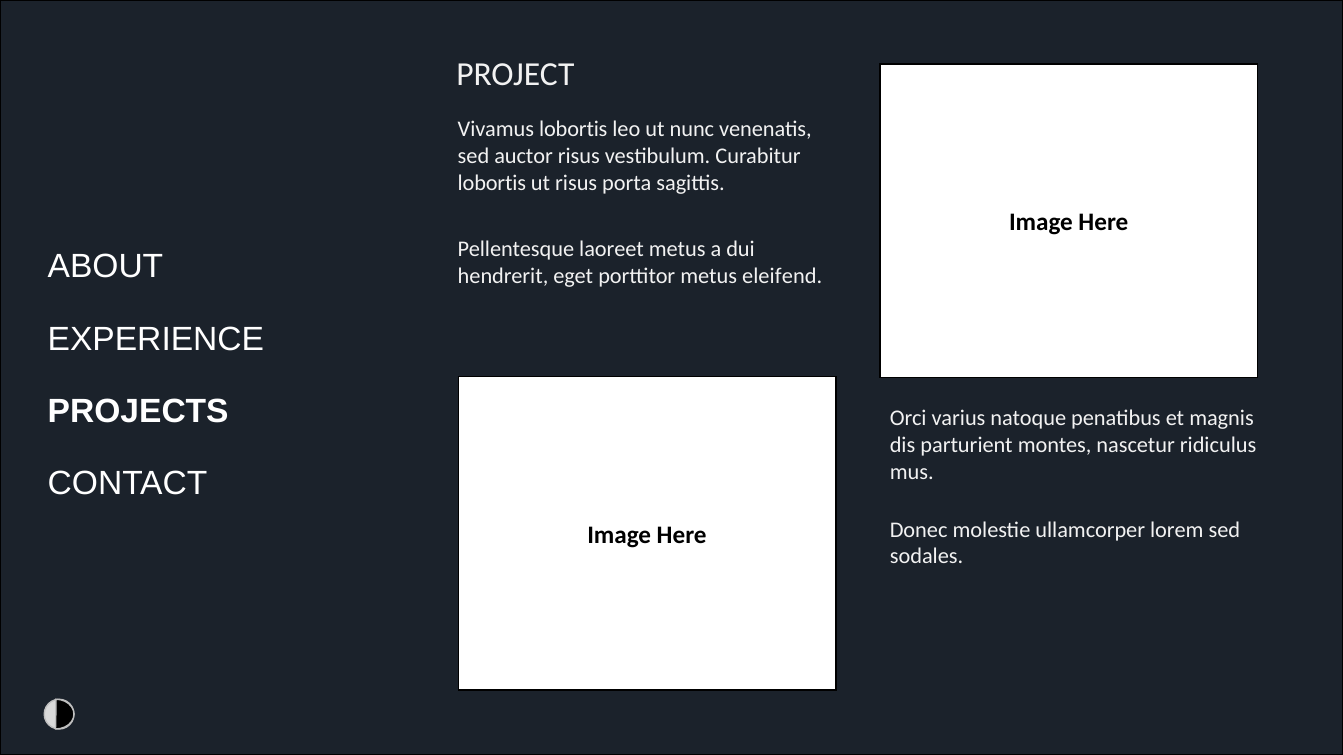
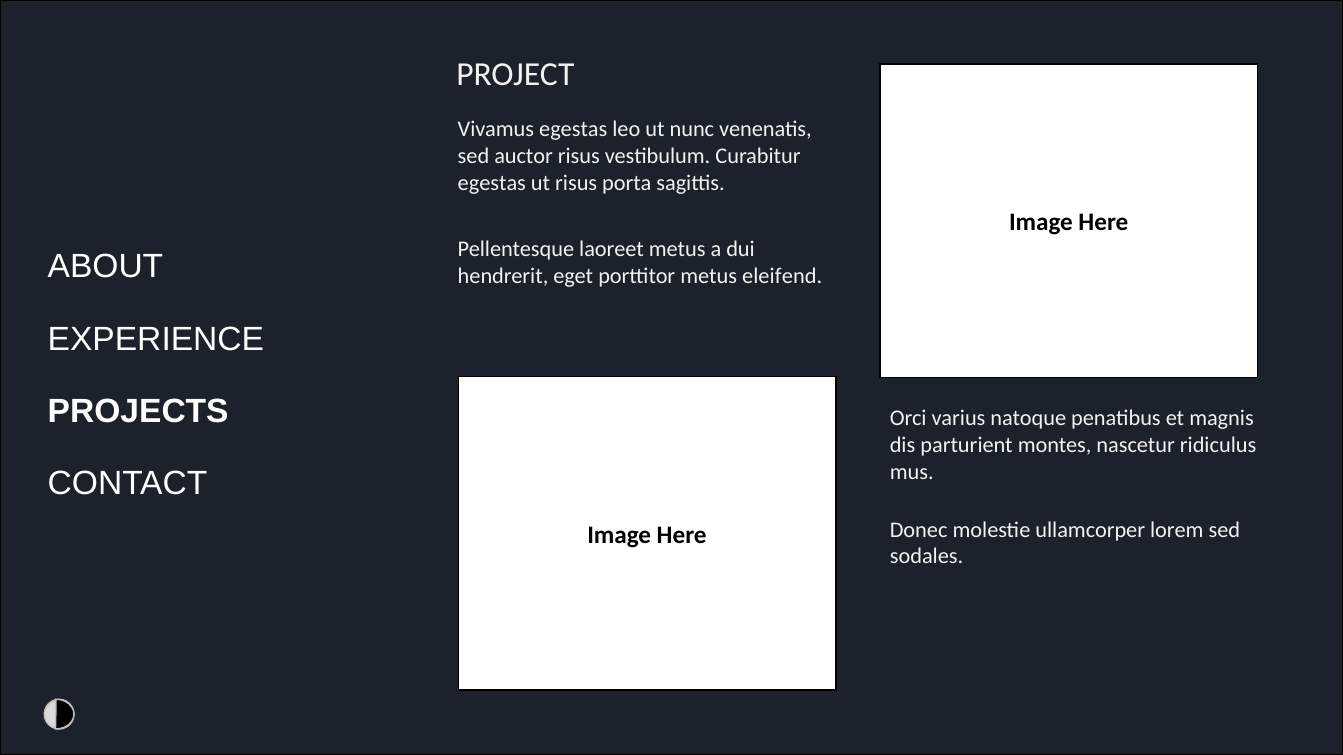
Vivamus lobortis: lobortis -> egestas
lobortis at (492, 183): lobortis -> egestas
